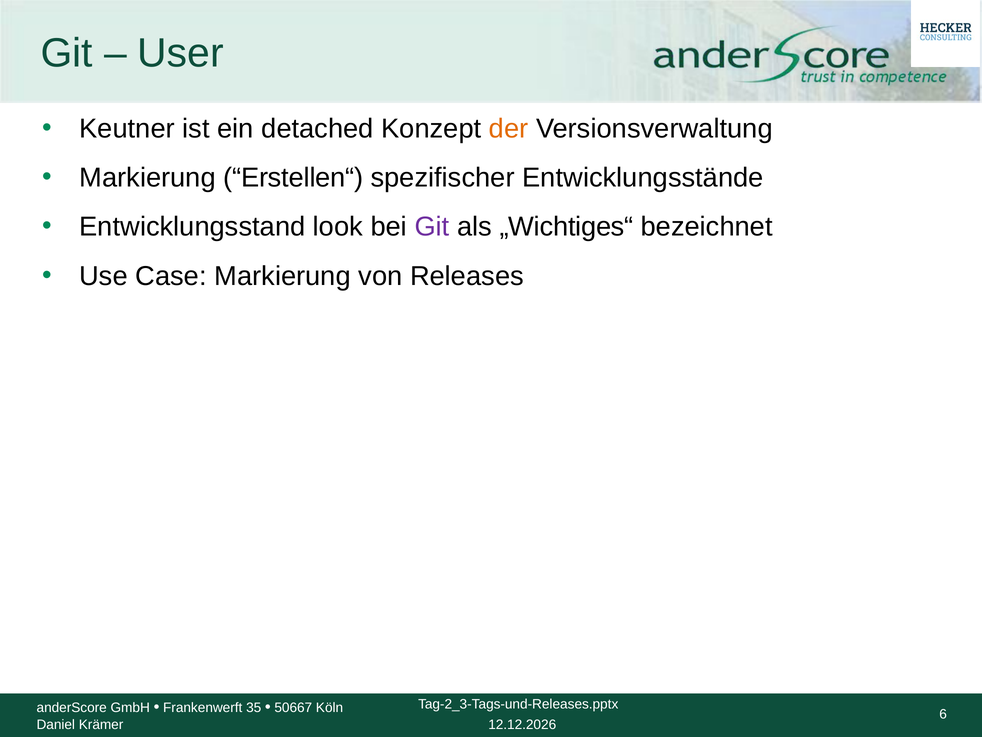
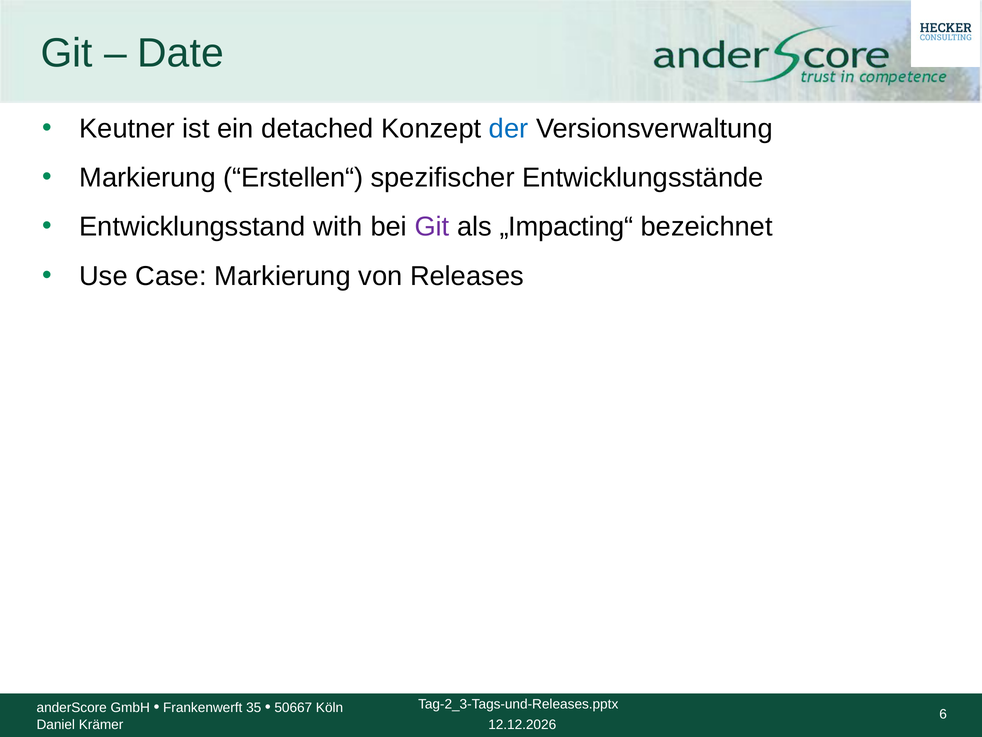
User: User -> Date
der colour: orange -> blue
look: look -> with
„Wichtiges“: „Wichtiges“ -> „Impacting“
